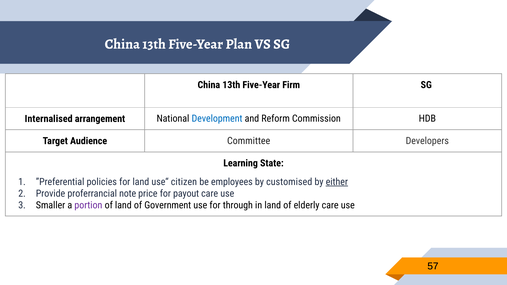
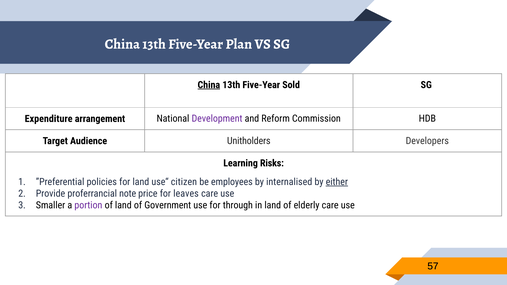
China at (209, 85) underline: none -> present
Firm: Firm -> Sold
Internalised: Internalised -> Expenditure
Development colour: blue -> purple
Committee: Committee -> Unitholders
State: State -> Risks
customised: customised -> internalised
payout: payout -> leaves
